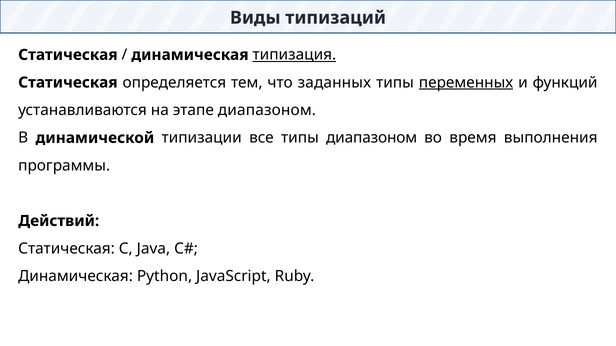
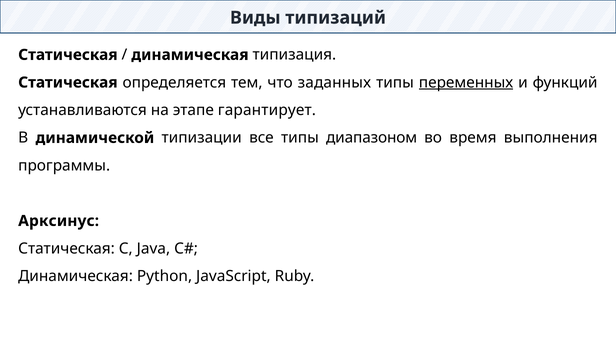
типизация underline: present -> none
этапе диапазоном: диапазоном -> гарантирует
Действий: Действий -> Арксинус
